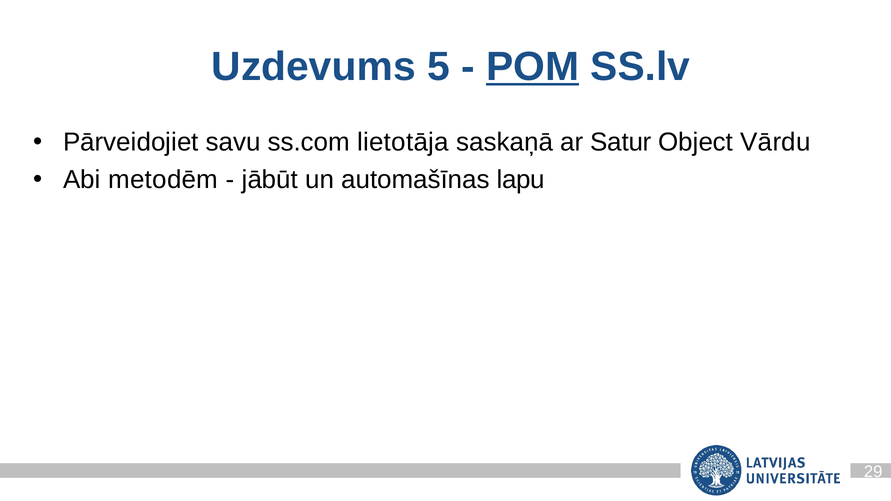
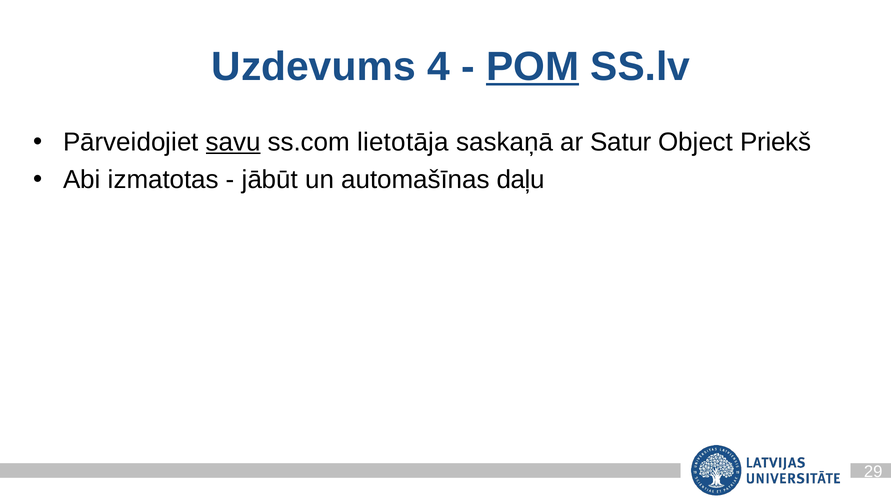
5: 5 -> 4
savu underline: none -> present
Vārdu: Vārdu -> Priekš
metodēm: metodēm -> izmatotas
lapu: lapu -> daļu
